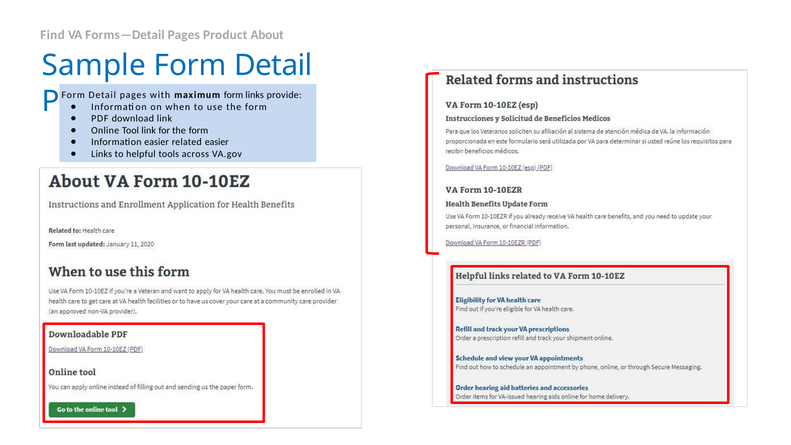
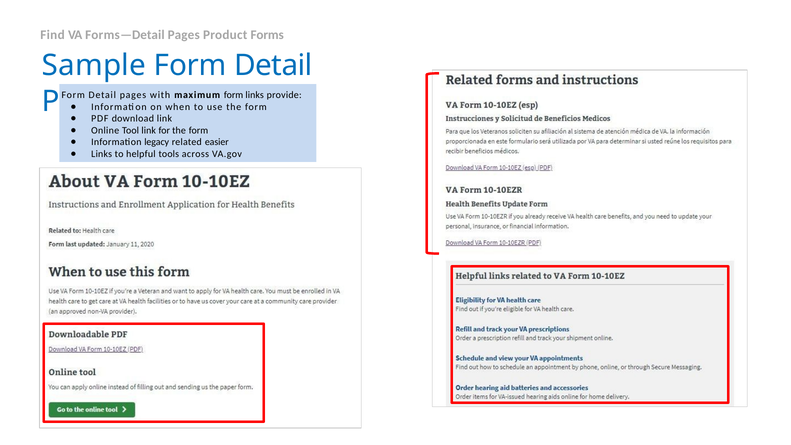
About: About -> Forms
Information easier: easier -> legacy
